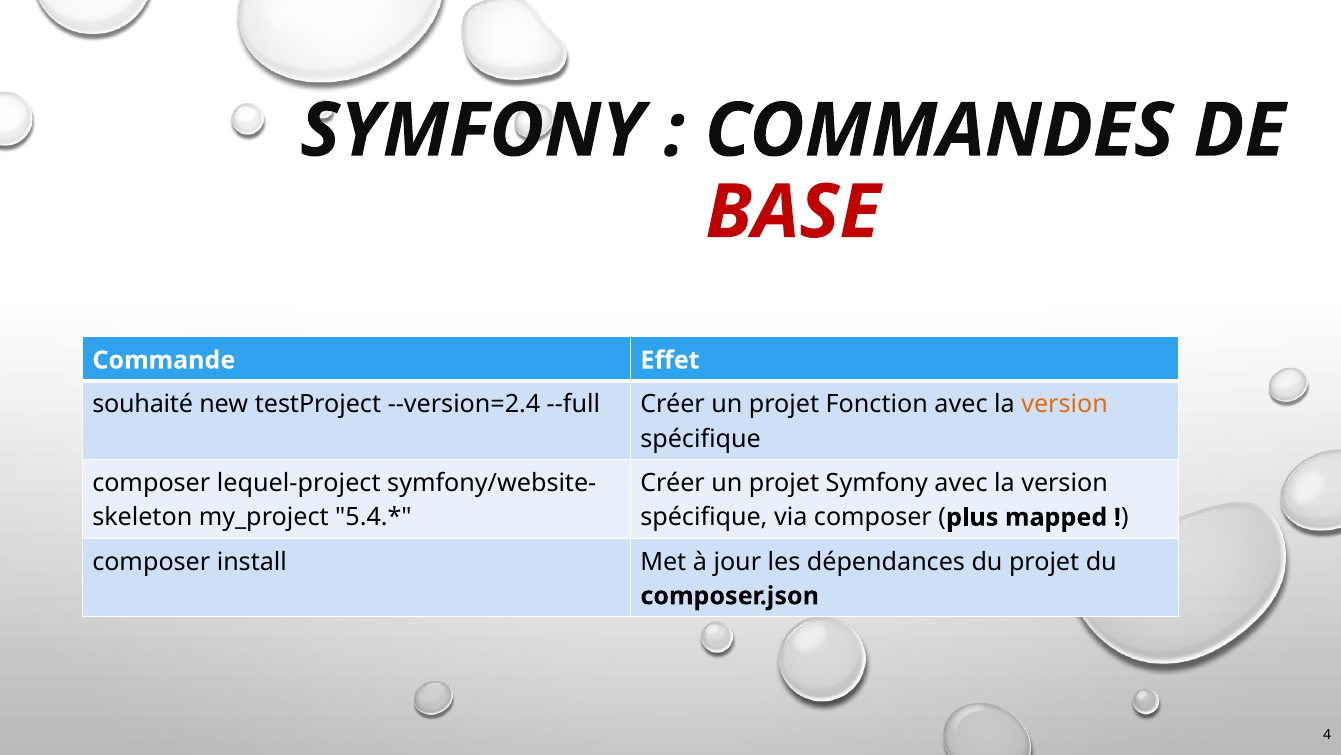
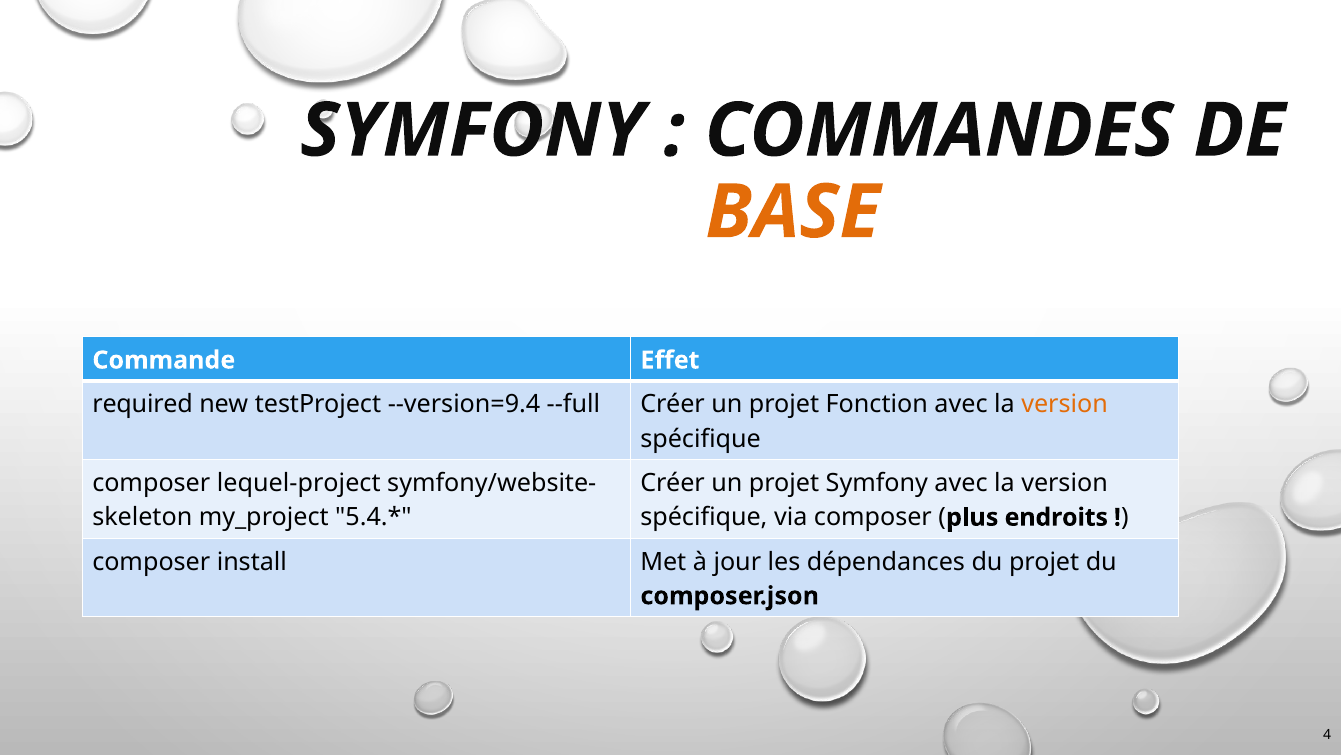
BASE colour: red -> orange
souhaité: souhaité -> required
--version=2.4: --version=2.4 -> --version=9.4
mapped: mapped -> endroits
